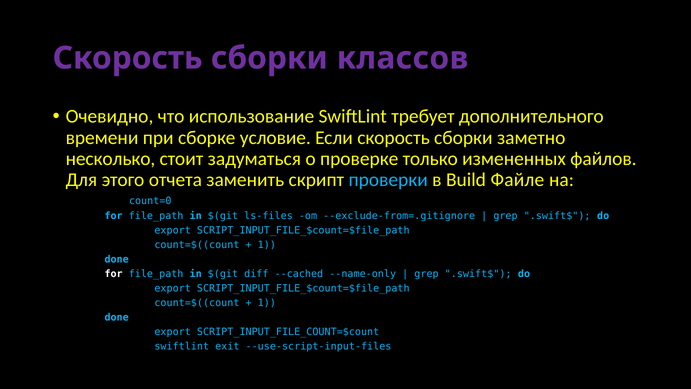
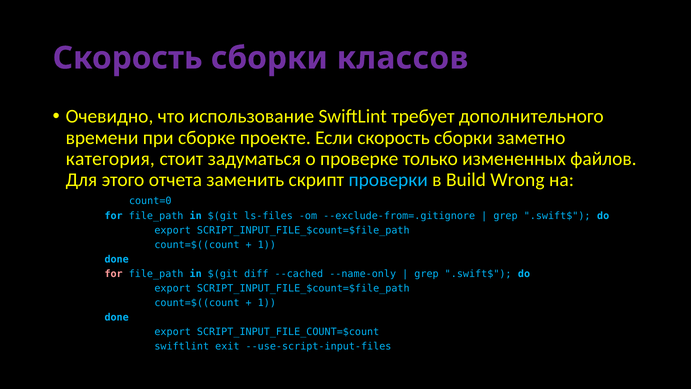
условие: условие -> проекте
несколько: несколько -> категория
Файле: Файле -> Wrong
for at (114, 274) colour: white -> pink
